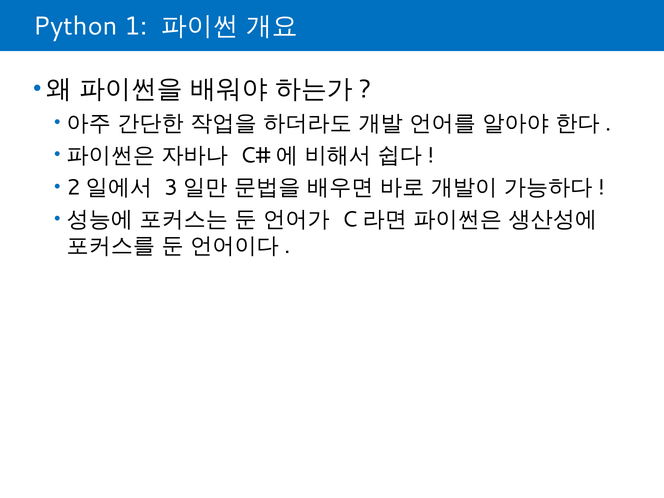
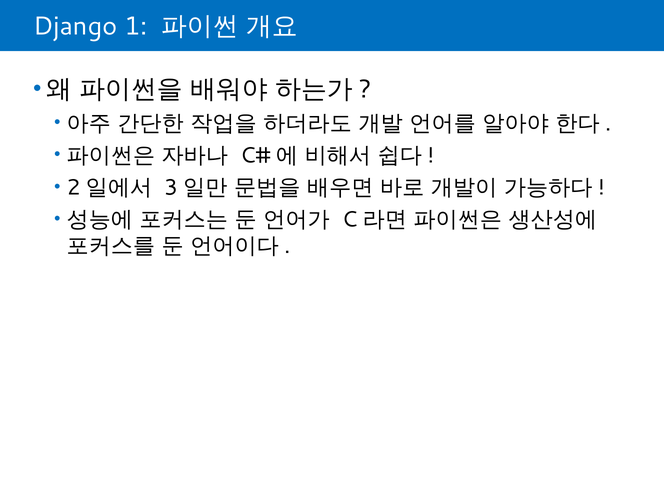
Python: Python -> Django
